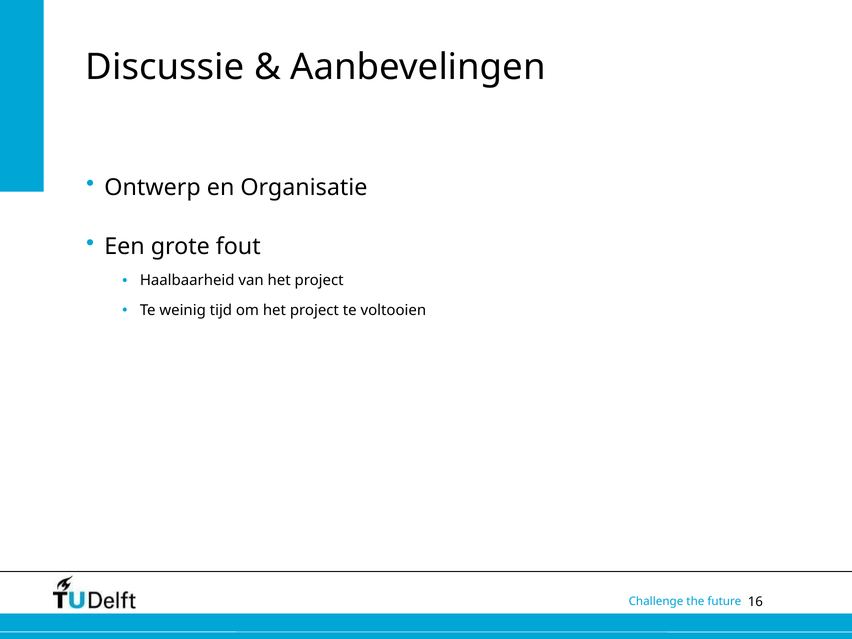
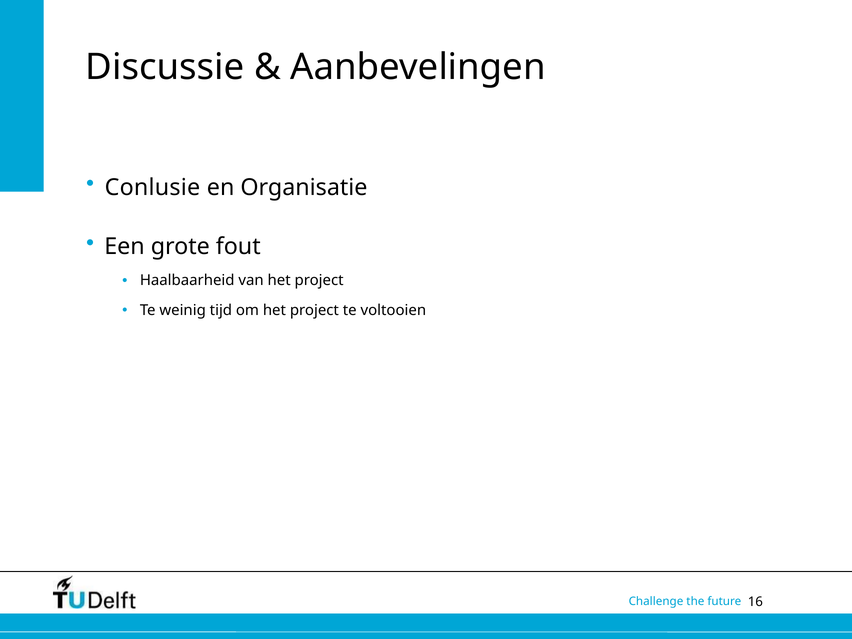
Ontwerp: Ontwerp -> Conlusie
